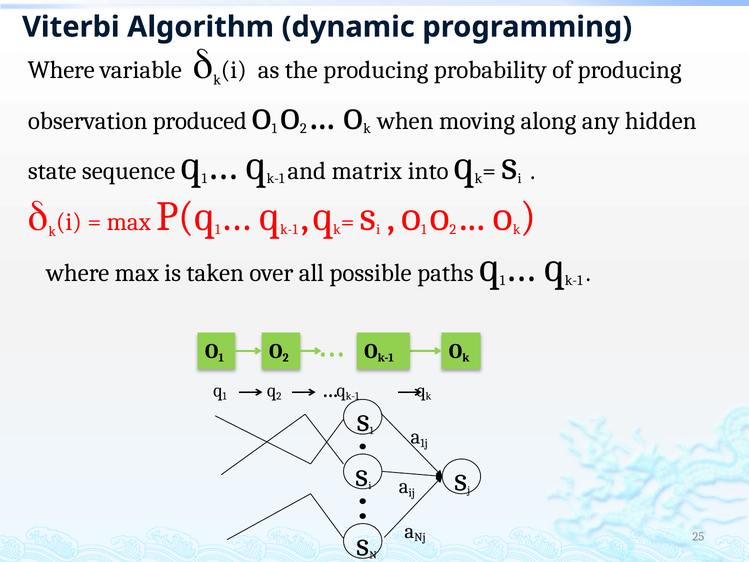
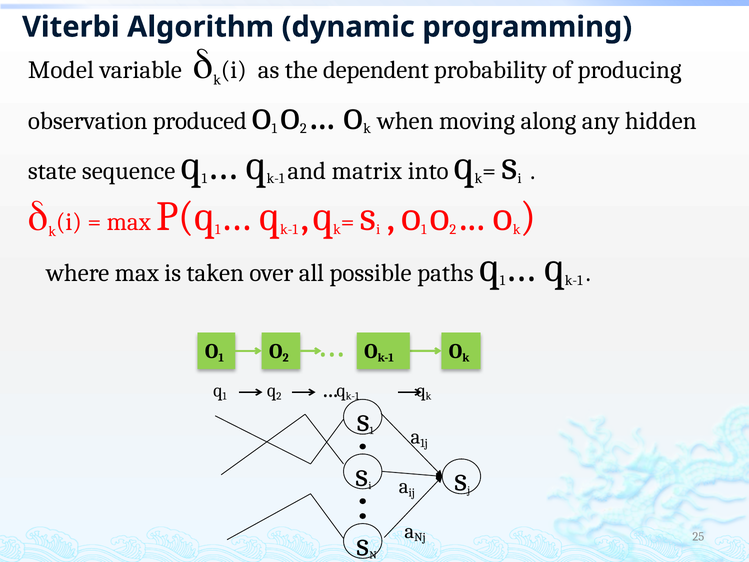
Where at (61, 70): Where -> Model
the producing: producing -> dependent
